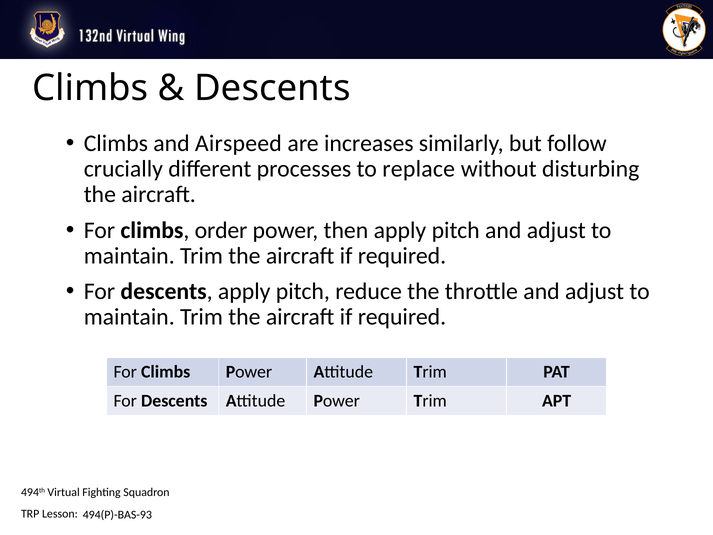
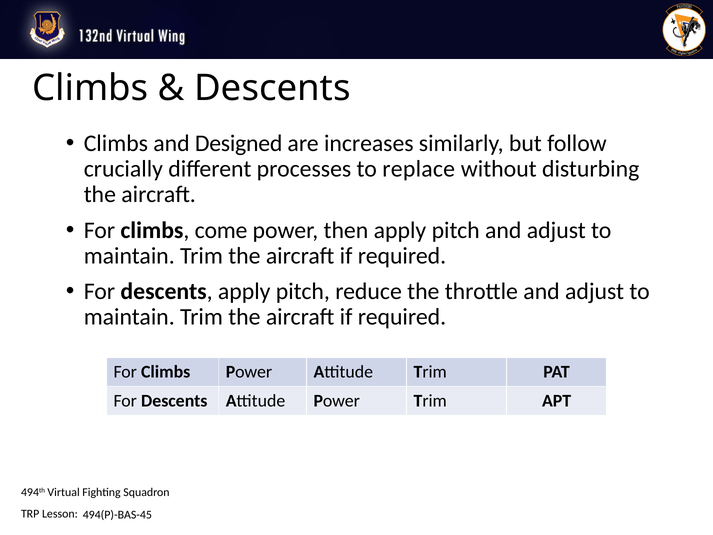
Airspeed: Airspeed -> Designed
order: order -> come
494(P)-BAS-93: 494(P)-BAS-93 -> 494(P)-BAS-45
